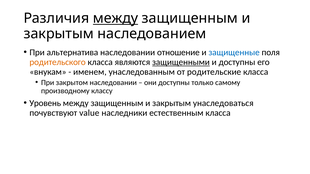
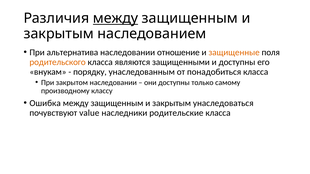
защищенные colour: blue -> orange
защищенными underline: present -> none
именем: именем -> порядку
родительские: родительские -> понадобиться
Уровень: Уровень -> Ошибка
естественным: естественным -> родительские
